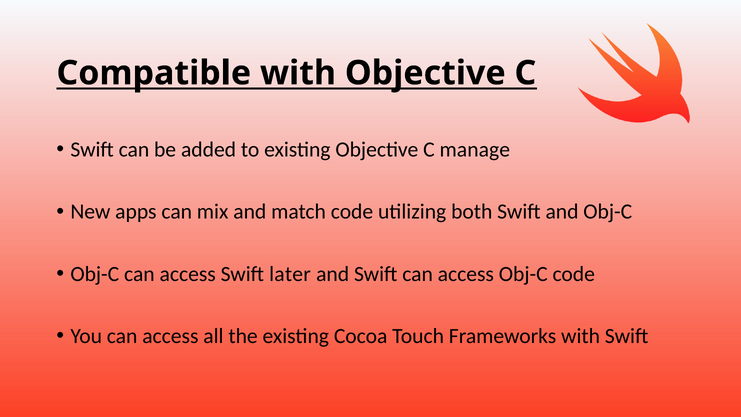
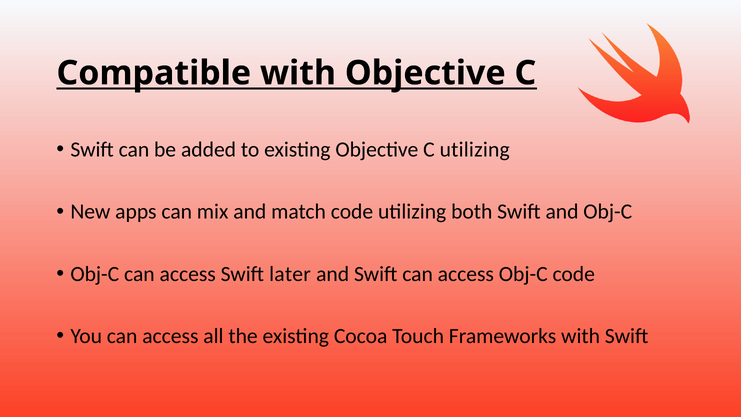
C manage: manage -> utilizing
